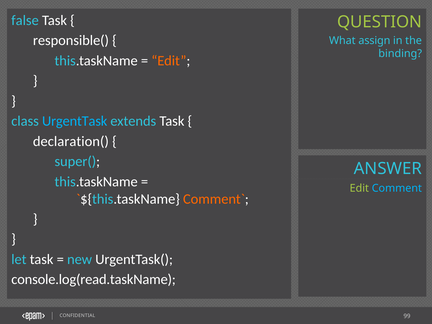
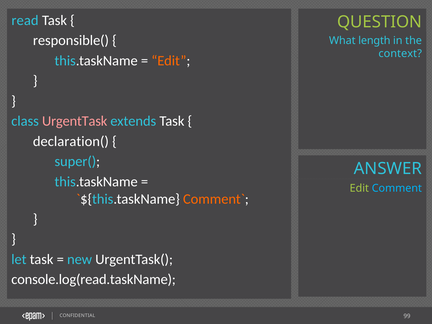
false: false -> read
assign: assign -> length
binding: binding -> context
UrgentTask colour: light blue -> pink
